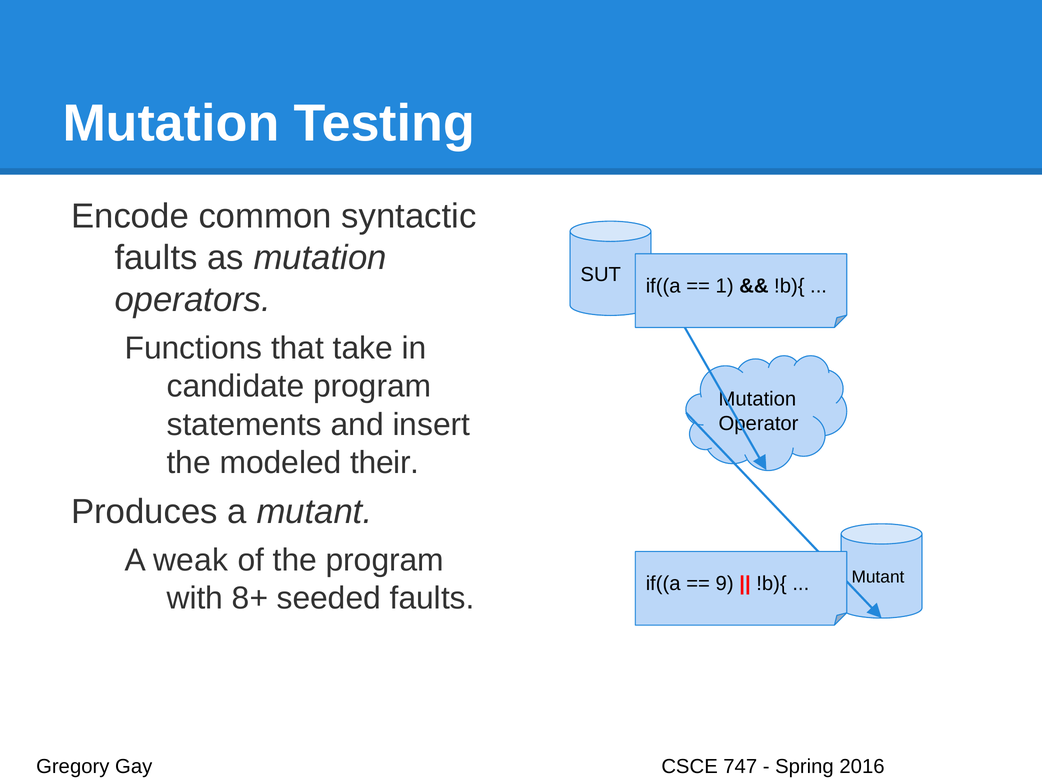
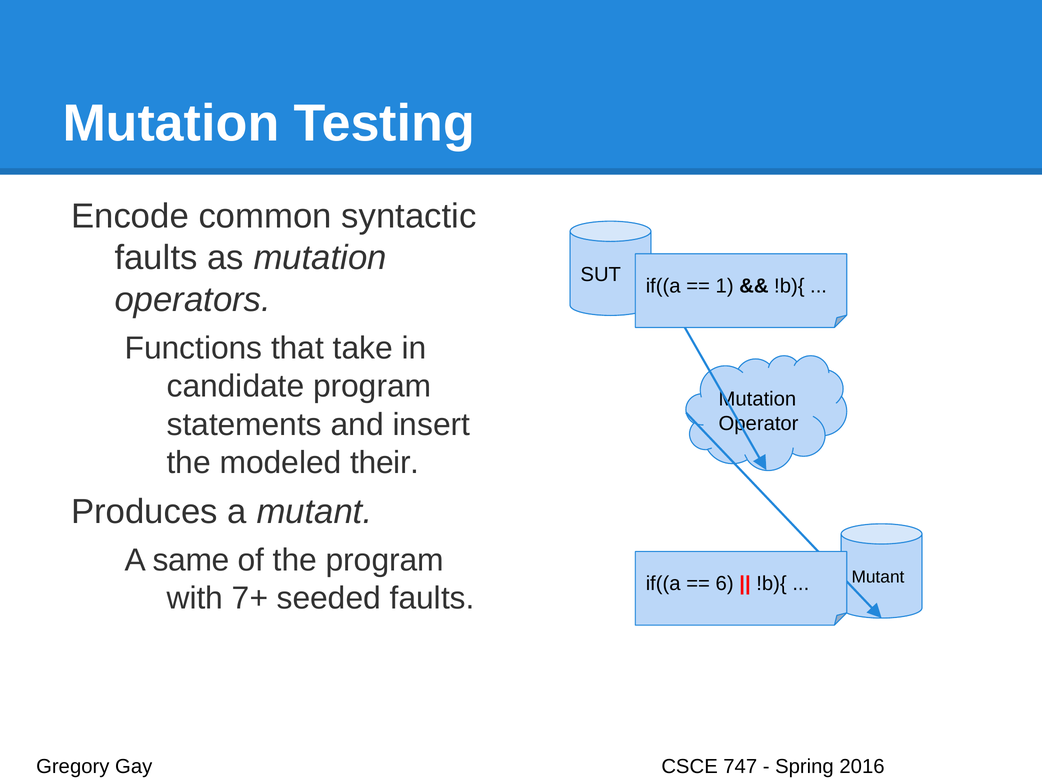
weak: weak -> same
9: 9 -> 6
8+: 8+ -> 7+
